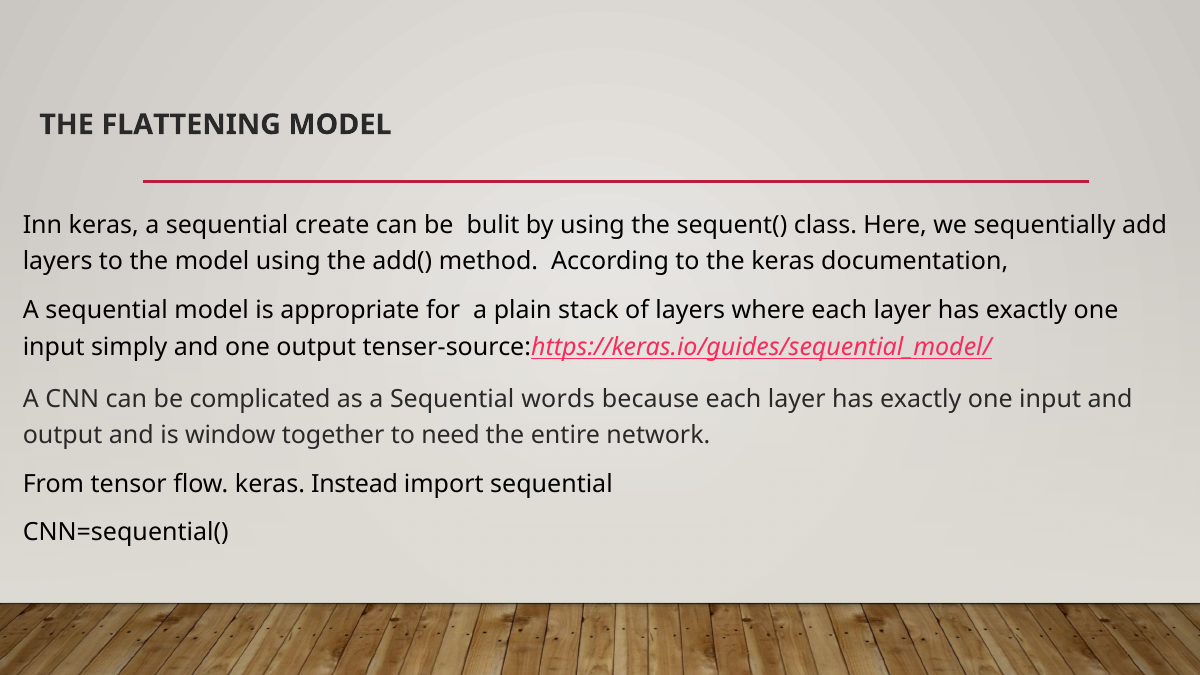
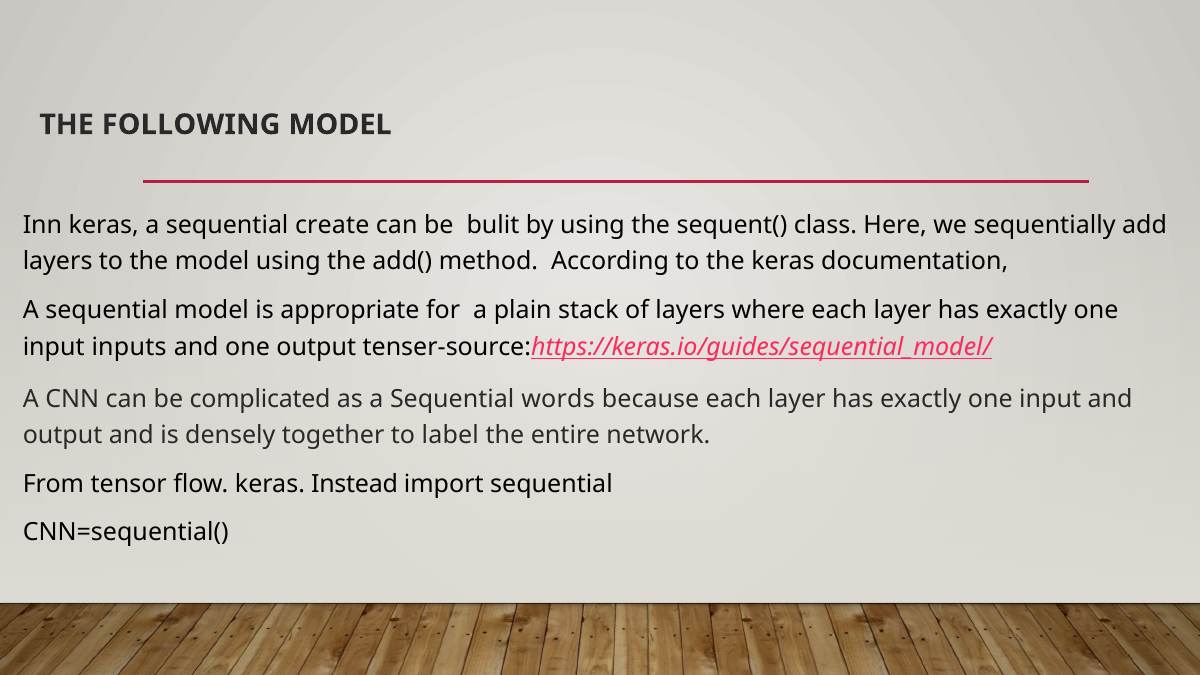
FLATTENING: FLATTENING -> FOLLOWING
simply: simply -> inputs
window: window -> densely
need: need -> label
